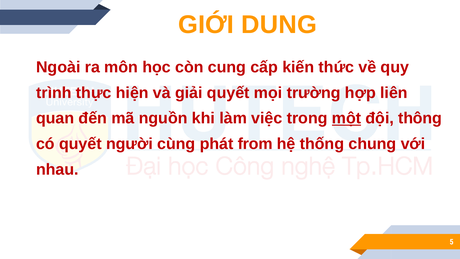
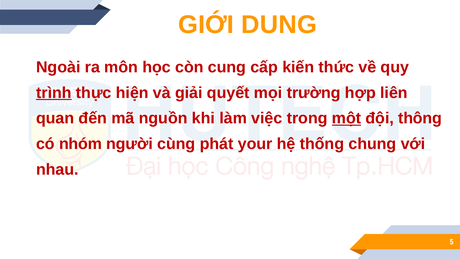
trình underline: none -> present
có quyết: quyết -> nhóm
from: from -> your
